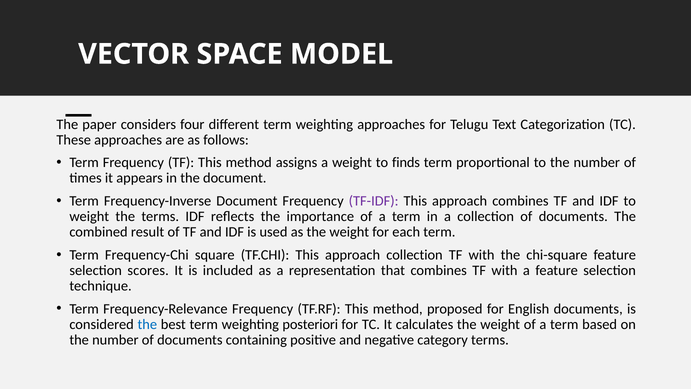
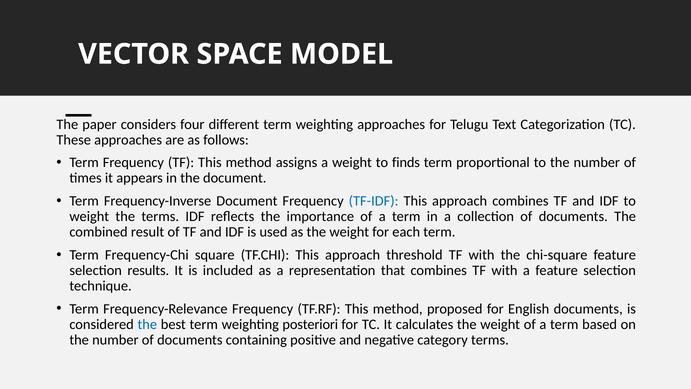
TF-IDF colour: purple -> blue
approach collection: collection -> threshold
scores: scores -> results
